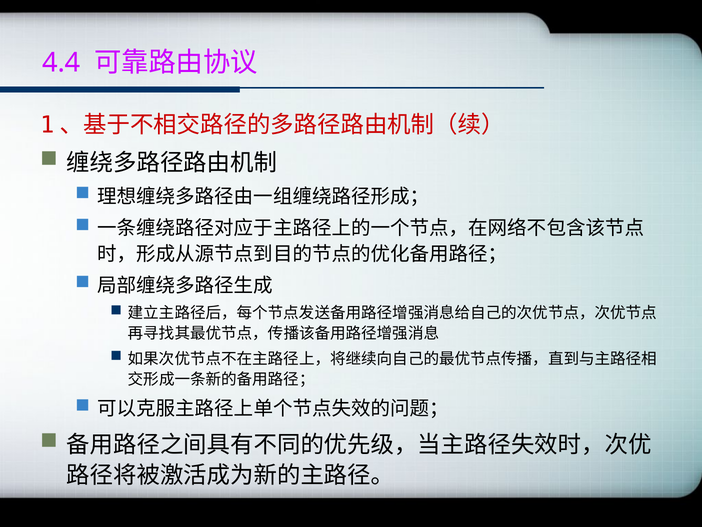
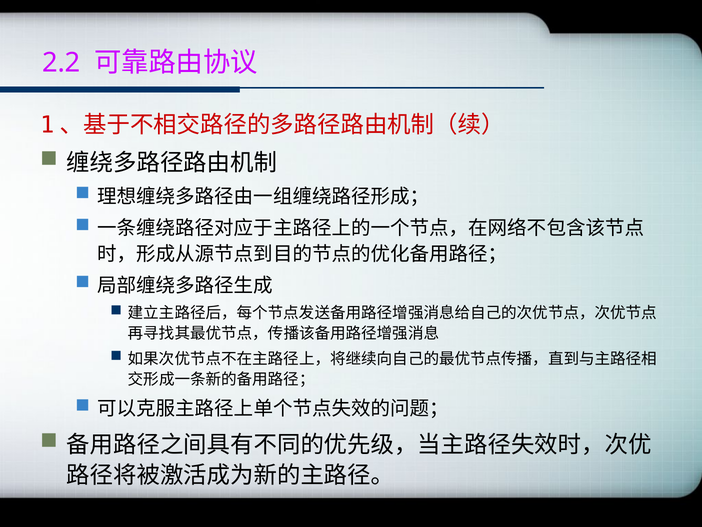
4.4: 4.4 -> 2.2
